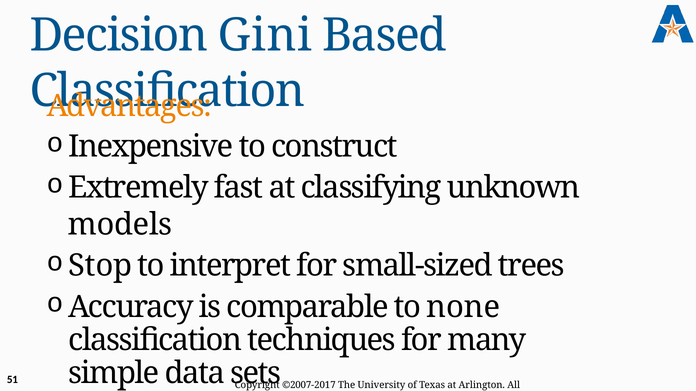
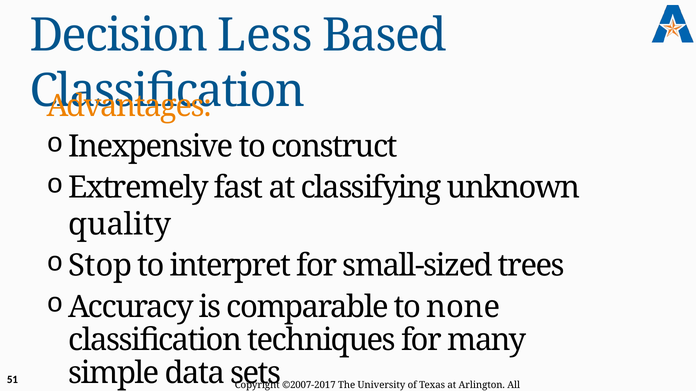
Gini: Gini -> Less
models: models -> quality
